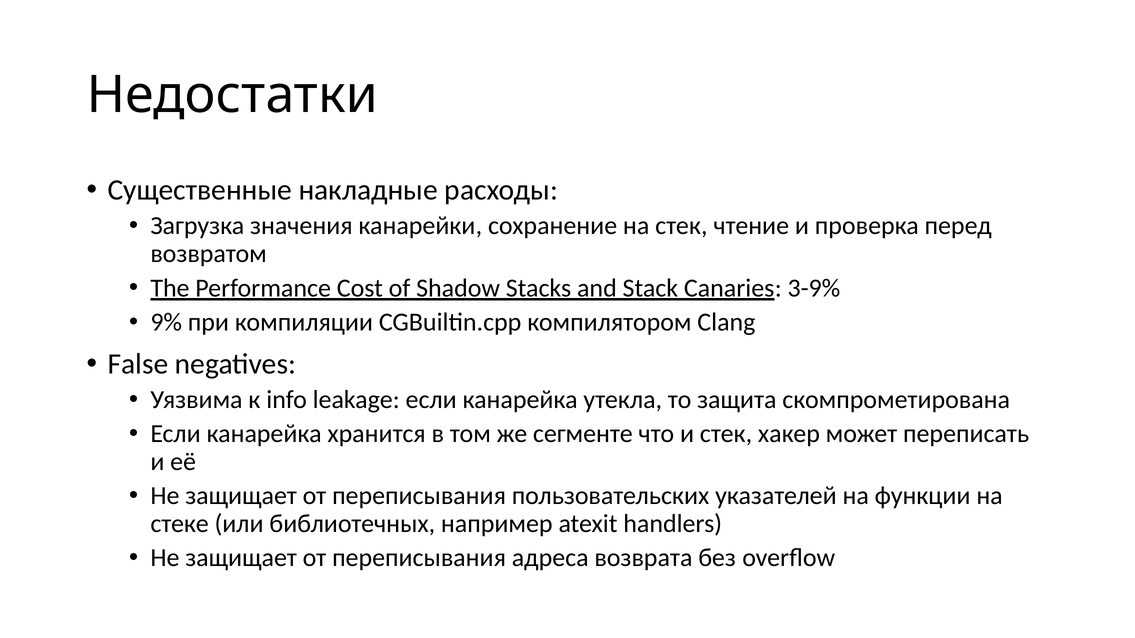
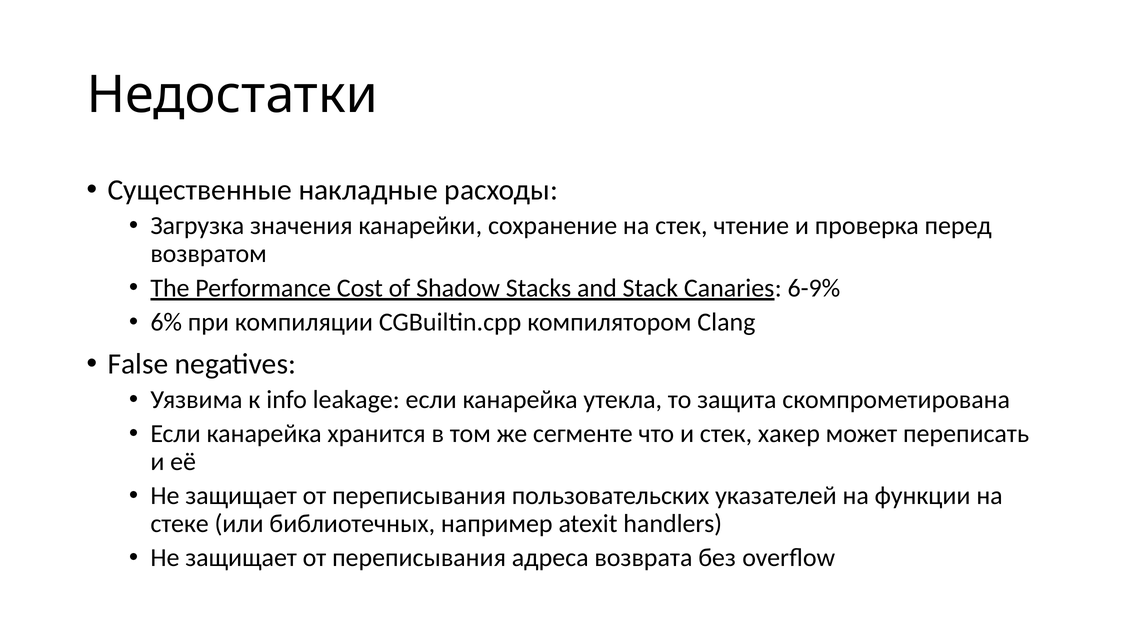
3-9%: 3-9% -> 6-9%
9%: 9% -> 6%
